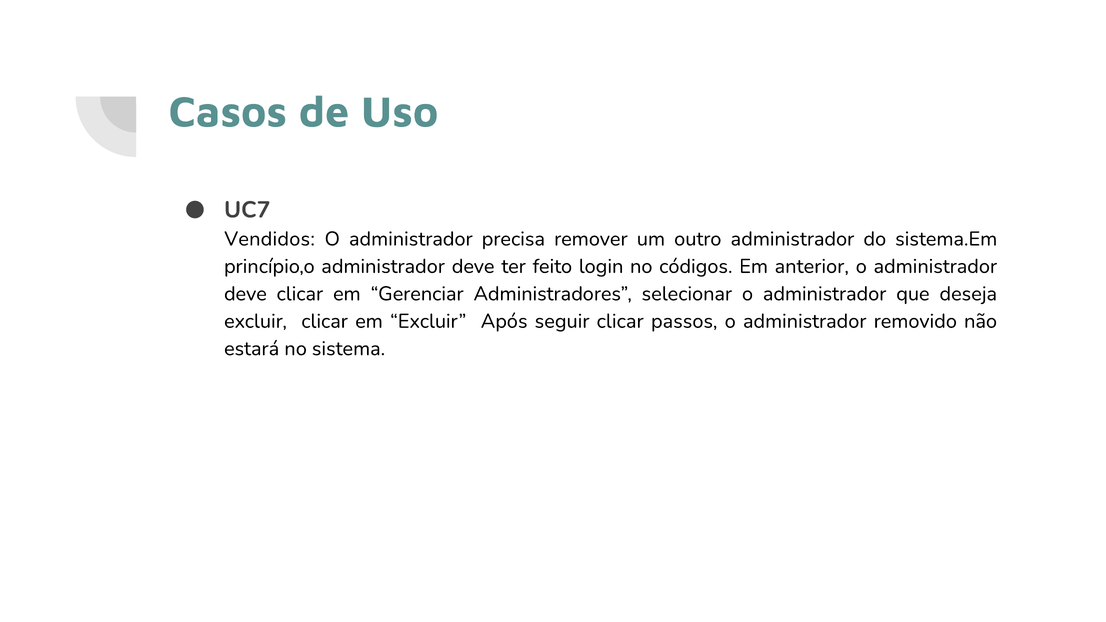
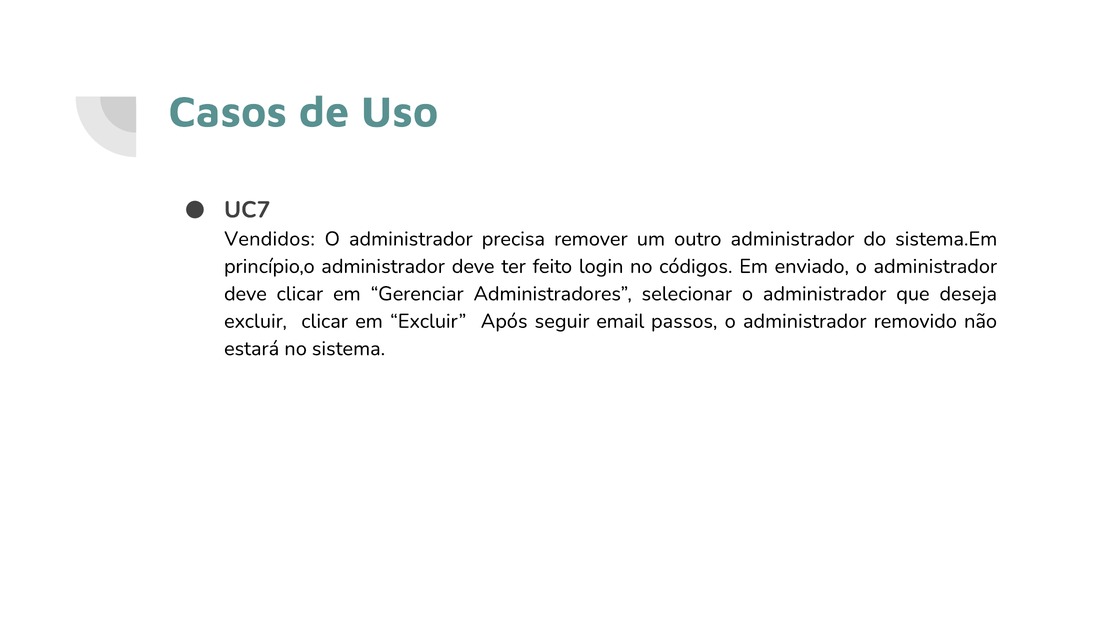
anterior: anterior -> enviado
seguir clicar: clicar -> email
